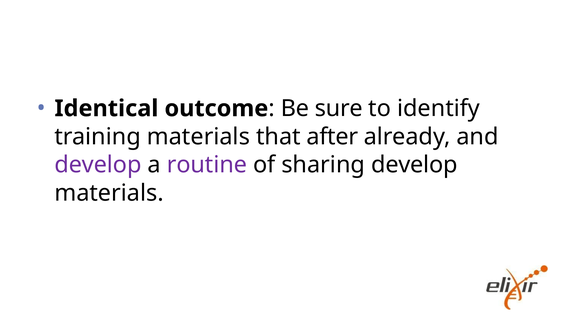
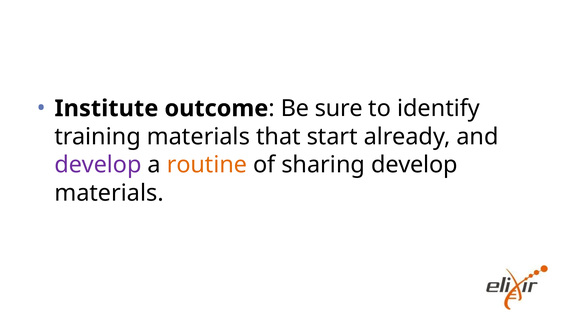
Identical: Identical -> Institute
after: after -> start
routine colour: purple -> orange
